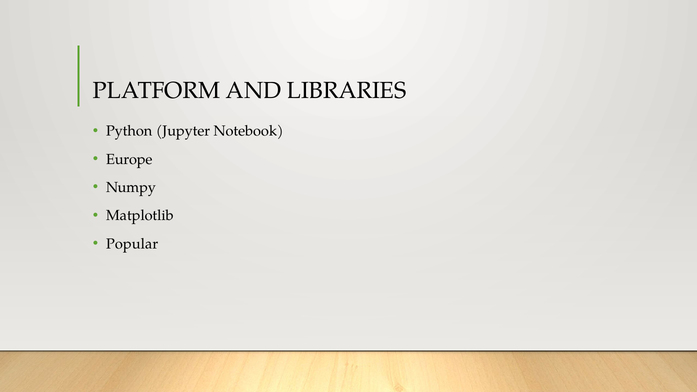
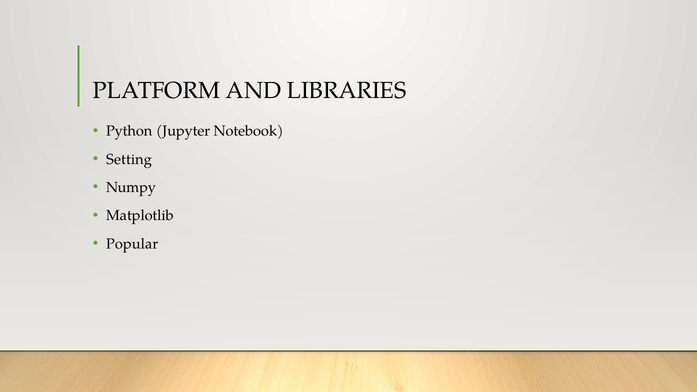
Europe: Europe -> Setting
